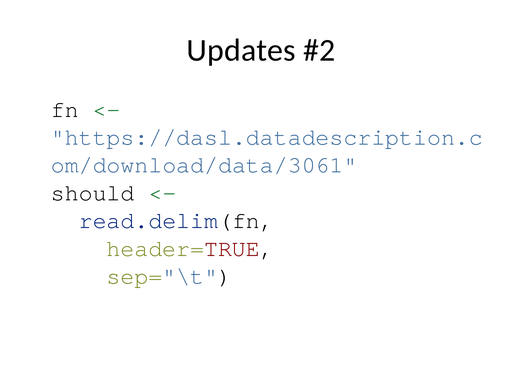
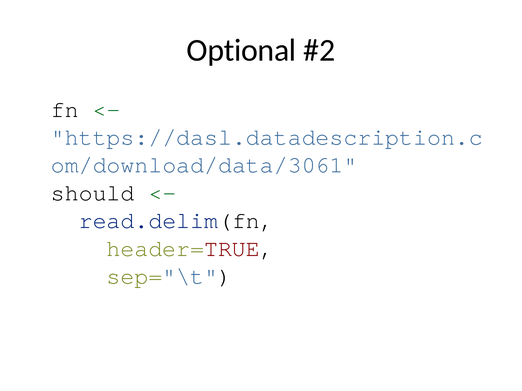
Updates: Updates -> Optional
